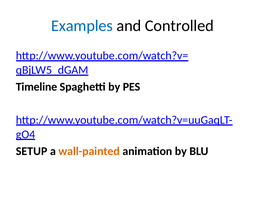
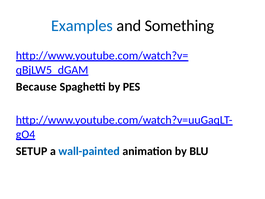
Controlled: Controlled -> Something
Timeline: Timeline -> Because
wall-painted colour: orange -> blue
